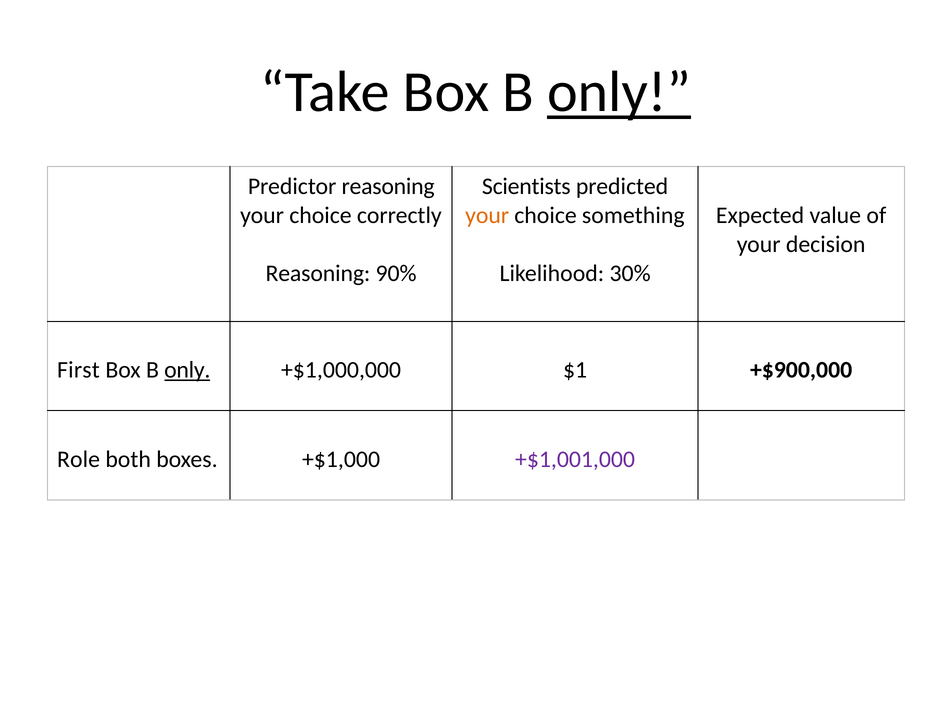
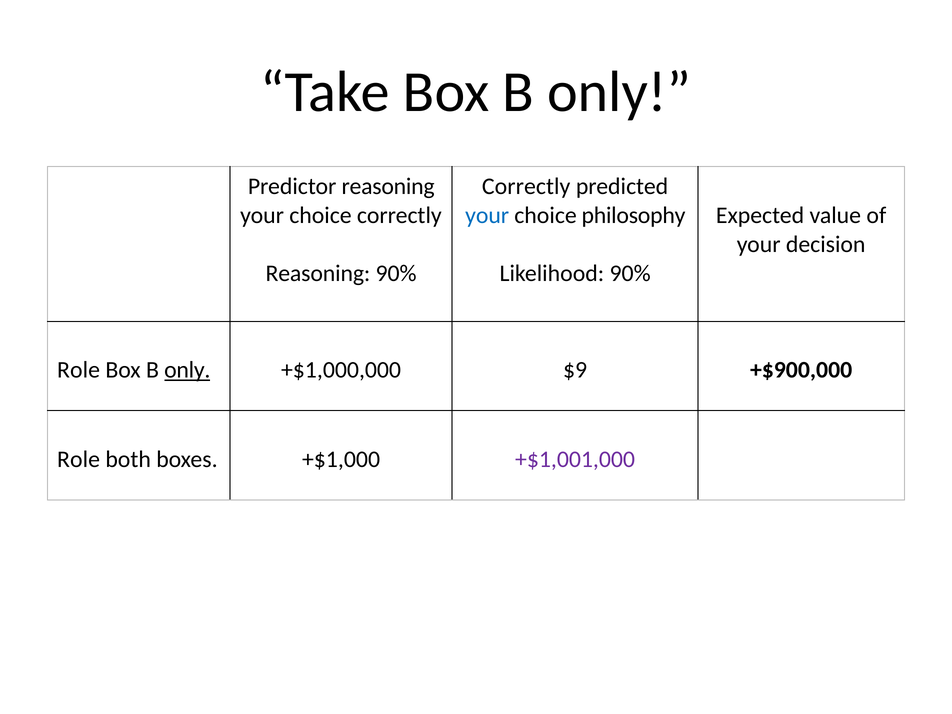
only at (619, 92) underline: present -> none
Scientists at (526, 186): Scientists -> Correctly
your at (487, 215) colour: orange -> blue
something: something -> philosophy
Likelihood 30%: 30% -> 90%
First at (78, 370): First -> Role
$1: $1 -> $9
